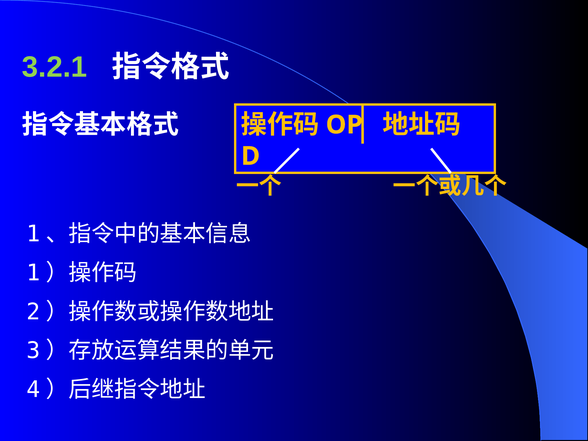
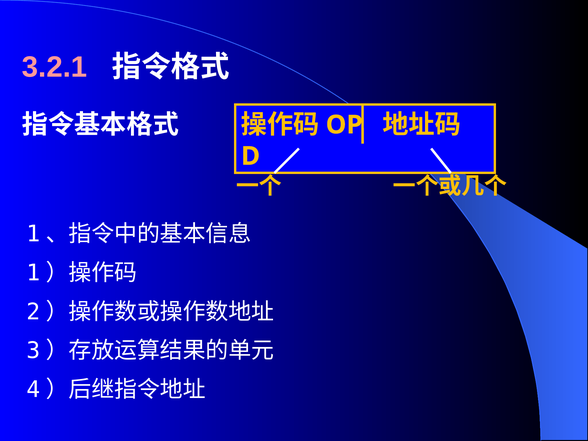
3.2.1 colour: light green -> pink
